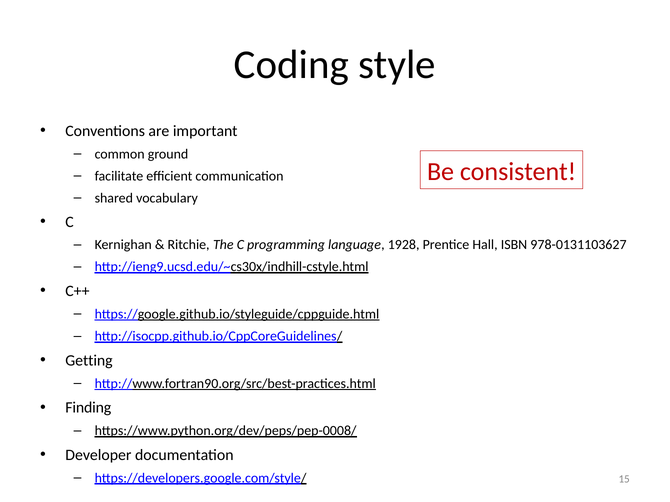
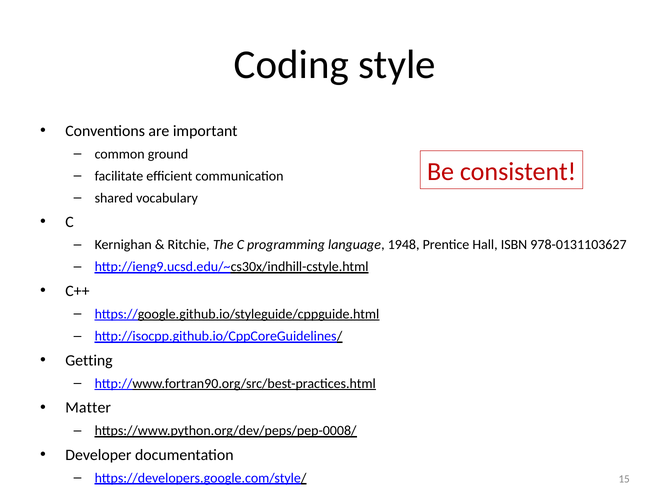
1928: 1928 -> 1948
Finding: Finding -> Matter
